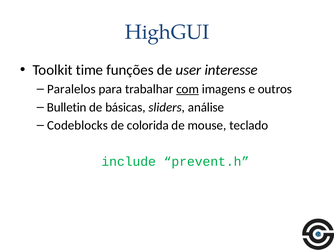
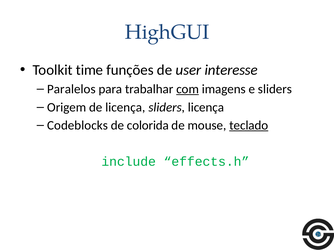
e outros: outros -> sliders
Bulletin: Bulletin -> Origem
de básicas: básicas -> licença
sliders análise: análise -> licença
teclado underline: none -> present
prevent.h: prevent.h -> effects.h
